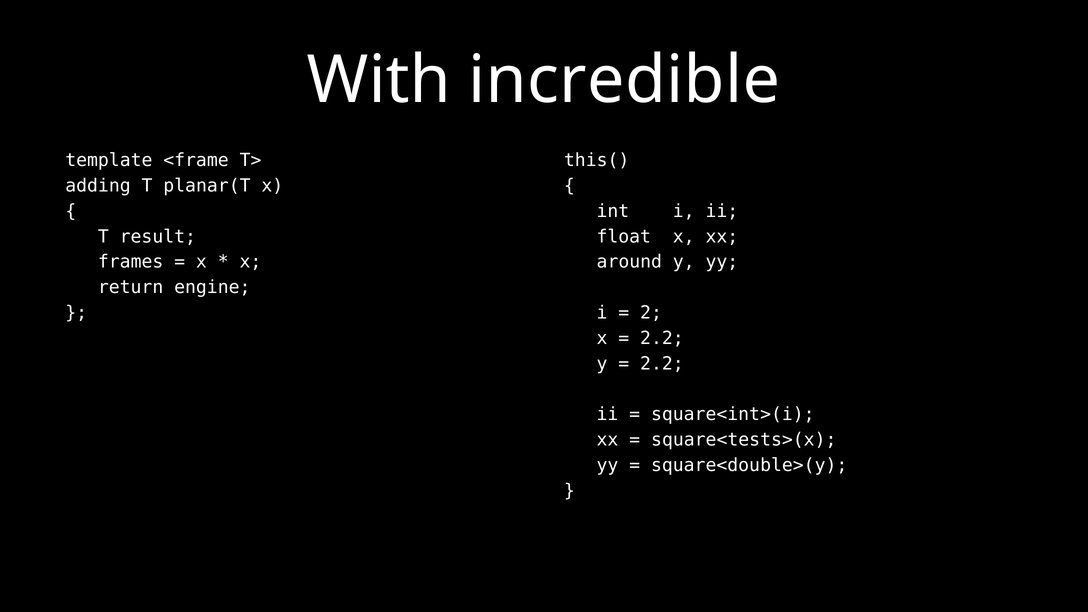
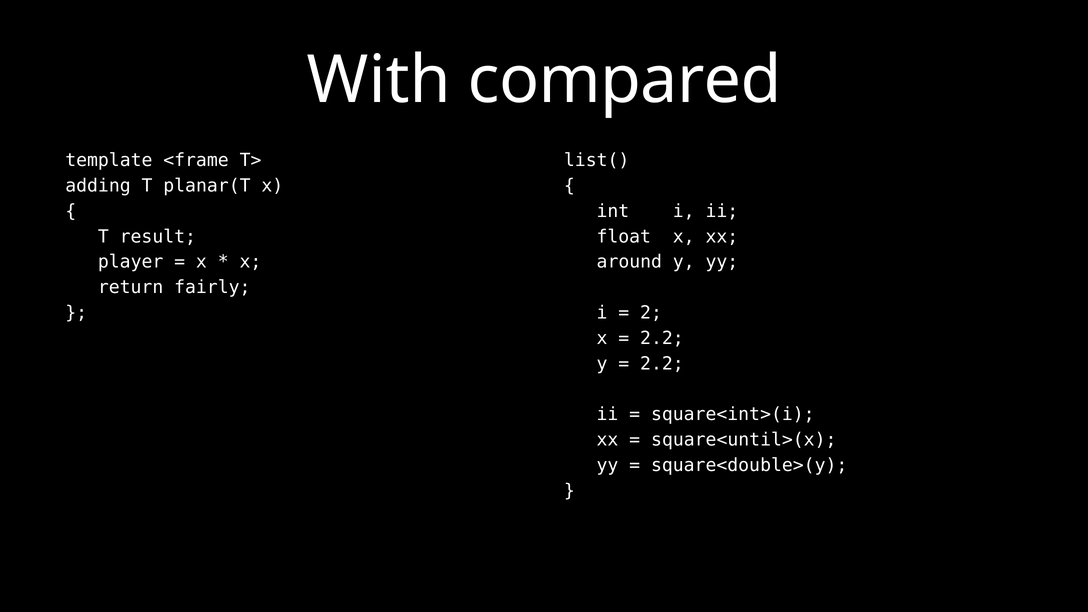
incredible: incredible -> compared
this(: this( -> list(
frames: frames -> player
engine: engine -> fairly
square<tests>(x: square<tests>(x -> square<until>(x
